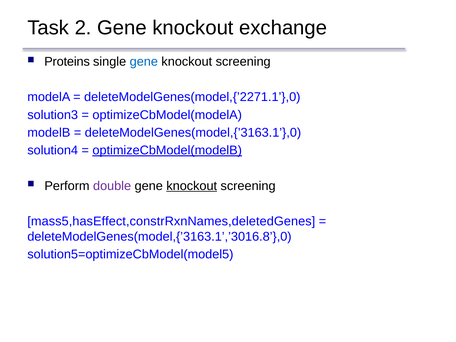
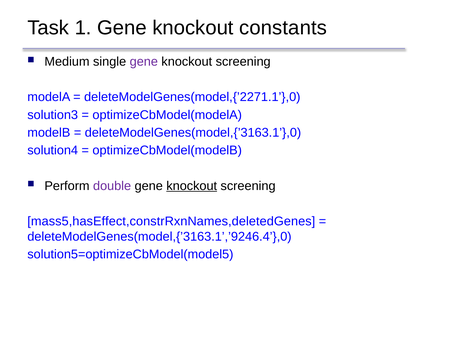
2: 2 -> 1
exchange: exchange -> constants
Proteins: Proteins -> Medium
gene at (144, 62) colour: blue -> purple
optimizeCbModel(modelB underline: present -> none
deleteModelGenes(model,{’3163.1’,’3016.8’},0: deleteModelGenes(model,{’3163.1’,’3016.8’},0 -> deleteModelGenes(model,{’3163.1’,’9246.4’},0
